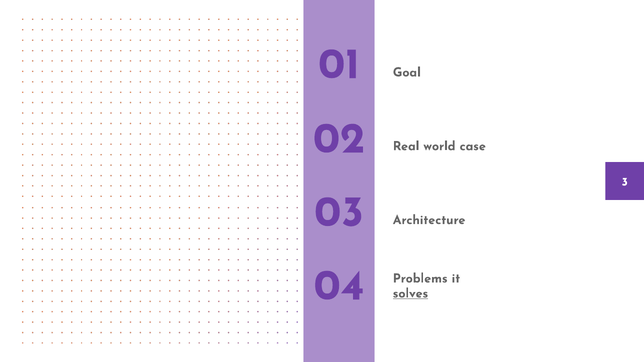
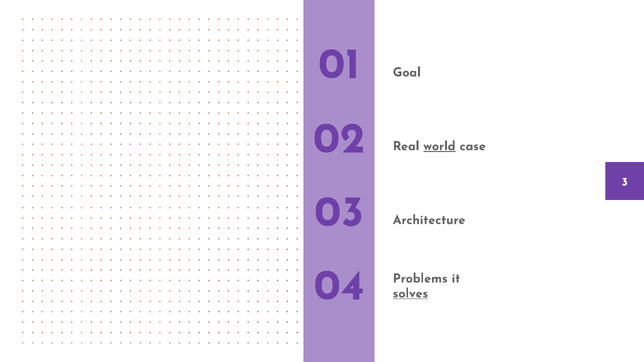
world underline: none -> present
